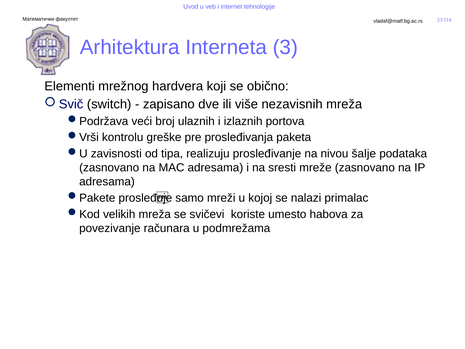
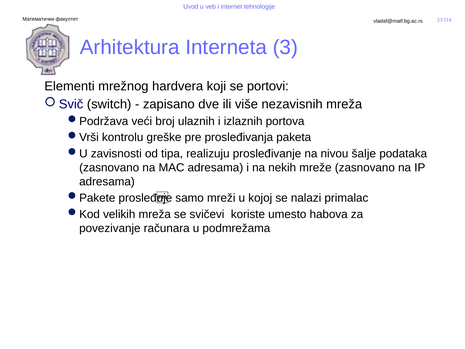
obično: obično -> portovi
sresti: sresti -> nekih
